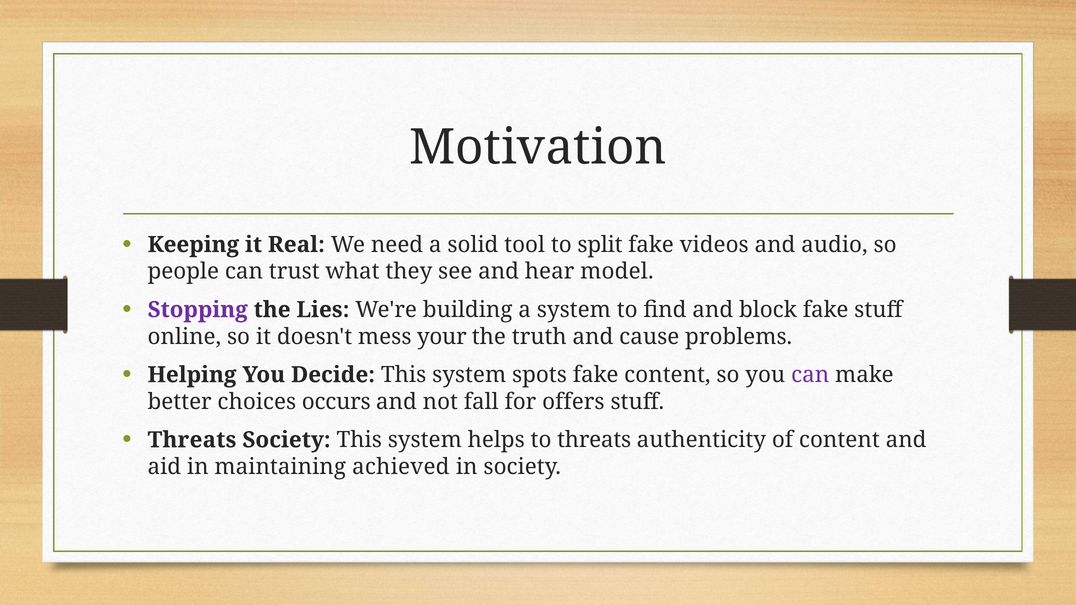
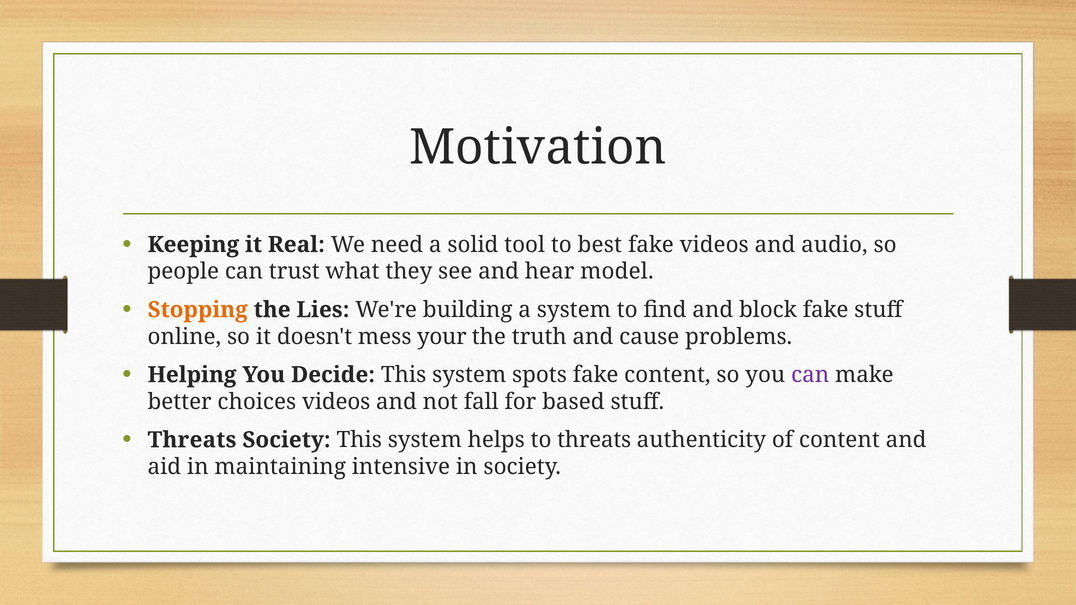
split: split -> best
Stopping colour: purple -> orange
choices occurs: occurs -> videos
offers: offers -> based
achieved: achieved -> intensive
